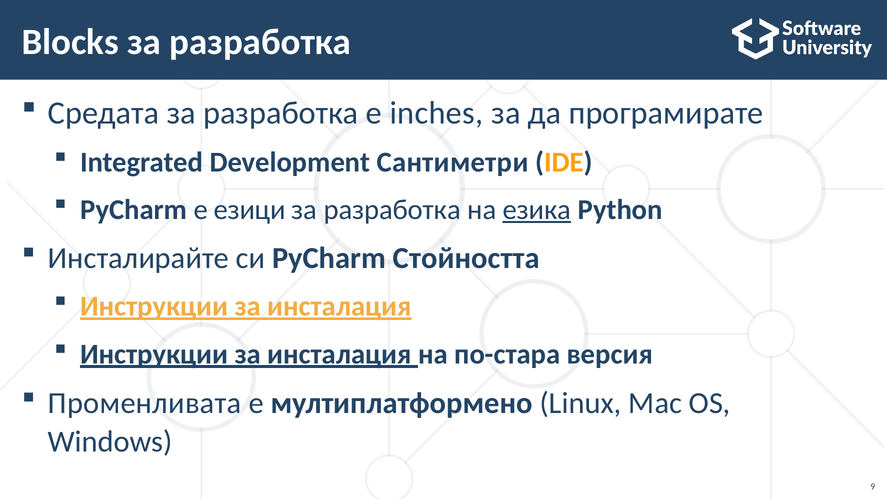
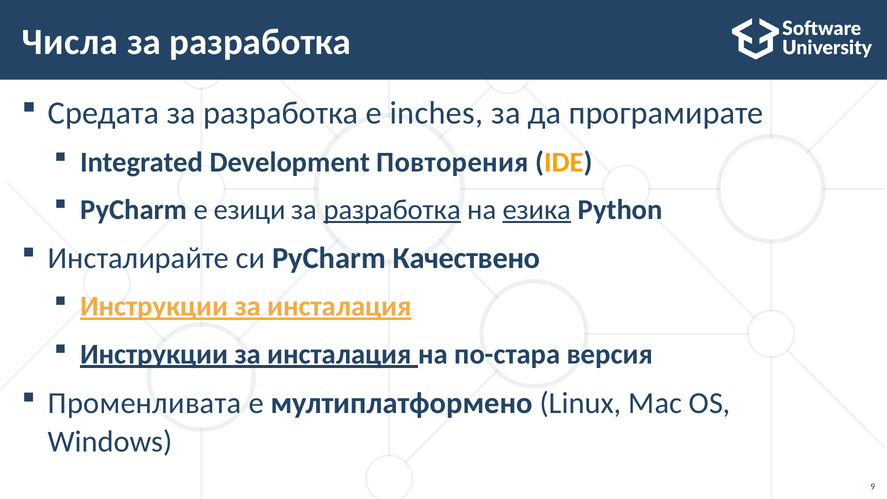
Blocks: Blocks -> Числа
Сантиметри: Сантиметри -> Повторения
разработка at (392, 210) underline: none -> present
Стойността: Стойността -> Качествено
